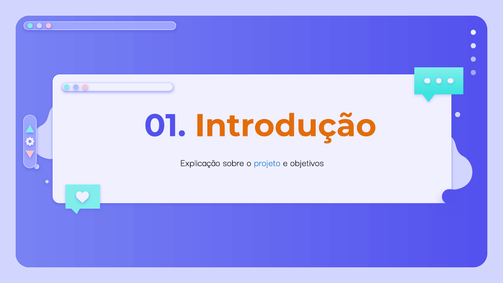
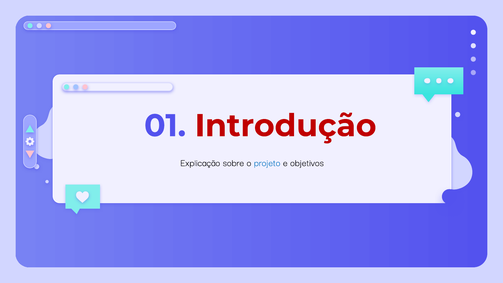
Introdução colour: orange -> red
